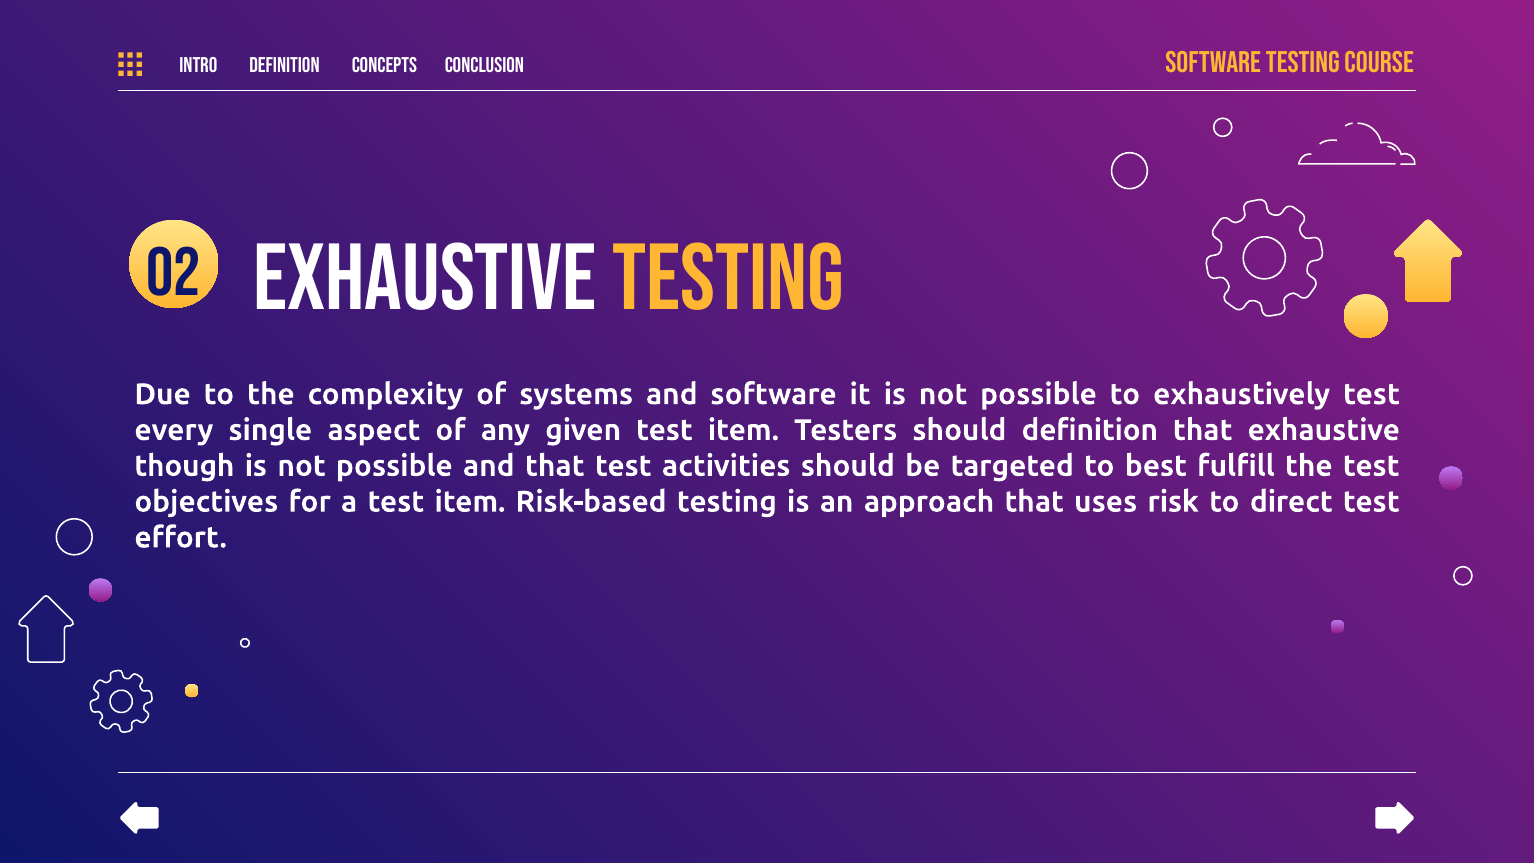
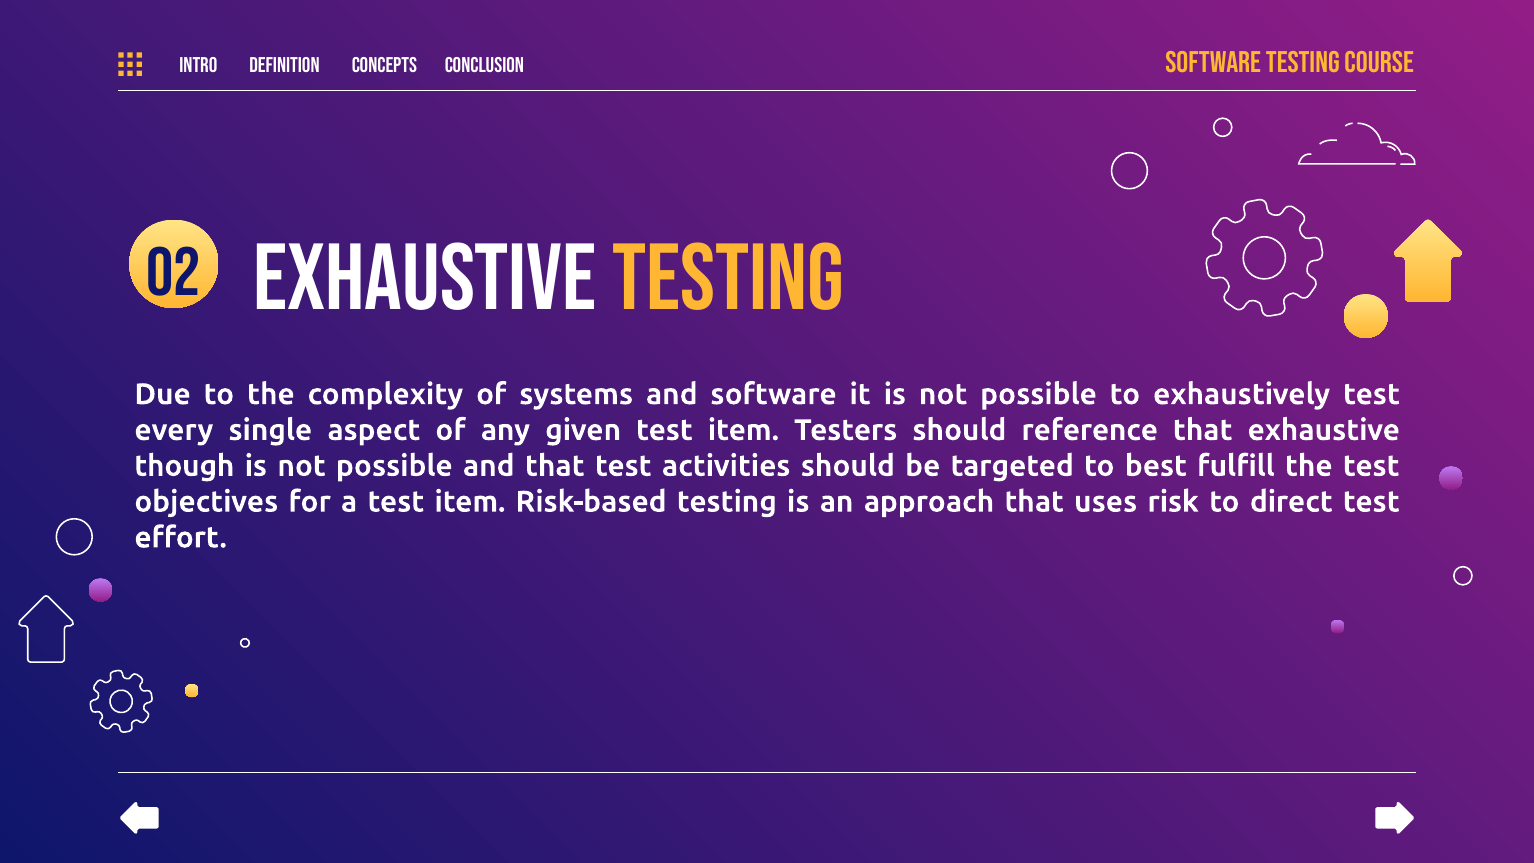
should definition: definition -> reference
